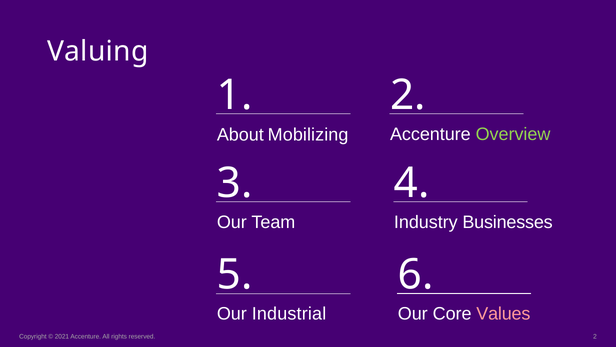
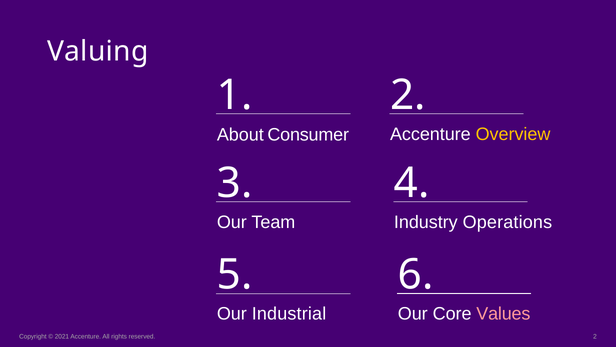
Overview colour: light green -> yellow
Mobilizing: Mobilizing -> Consumer
Businesses: Businesses -> Operations
